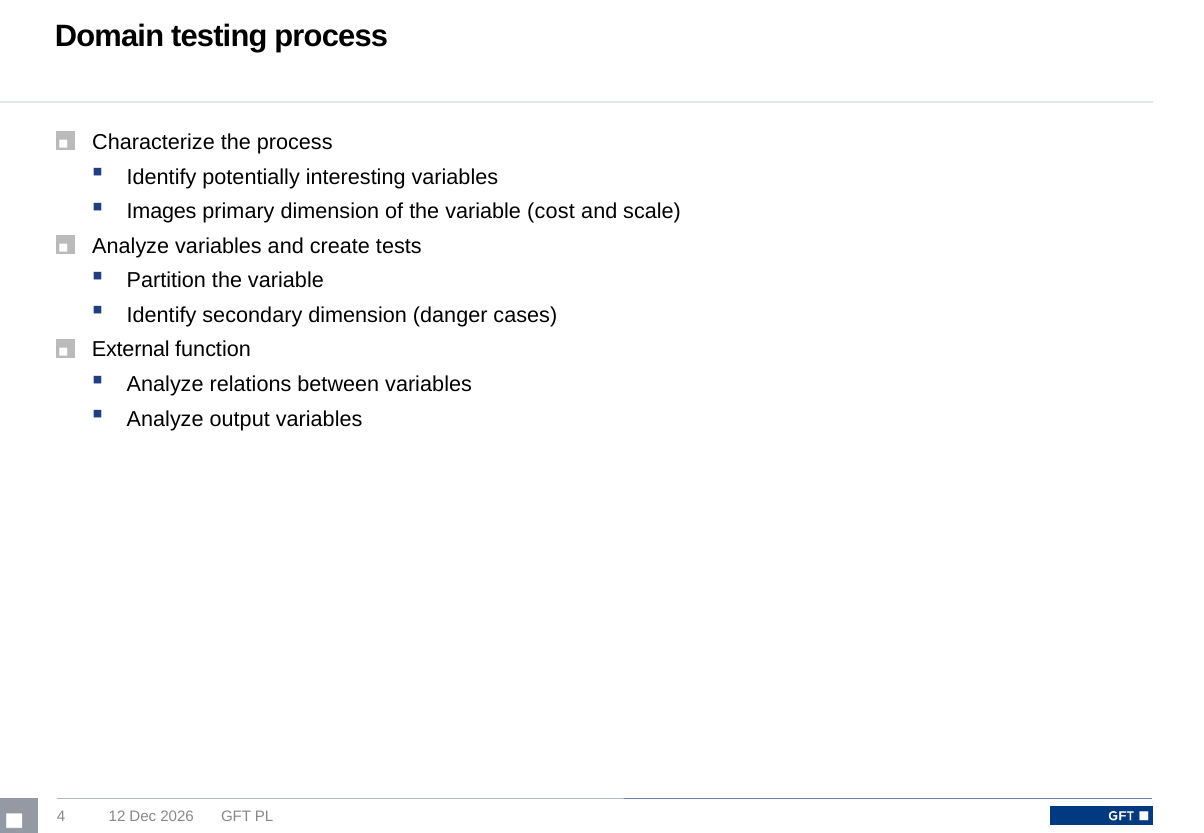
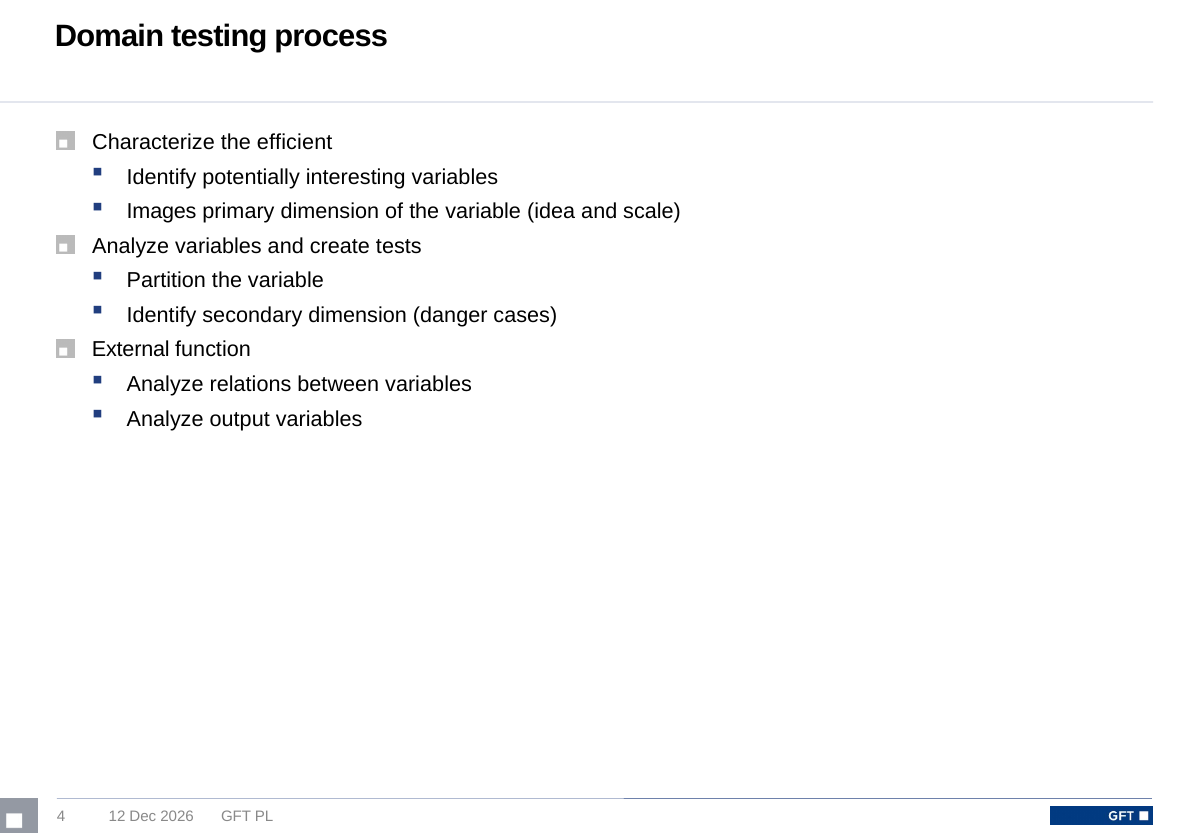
the process: process -> efficient
cost: cost -> idea
